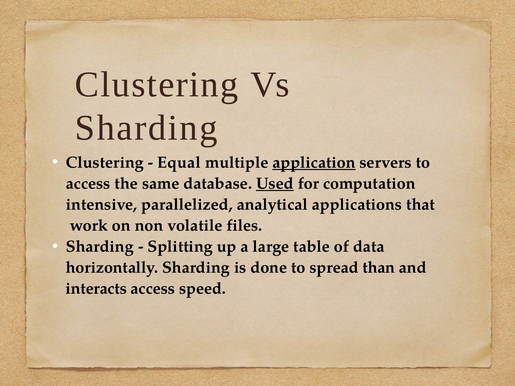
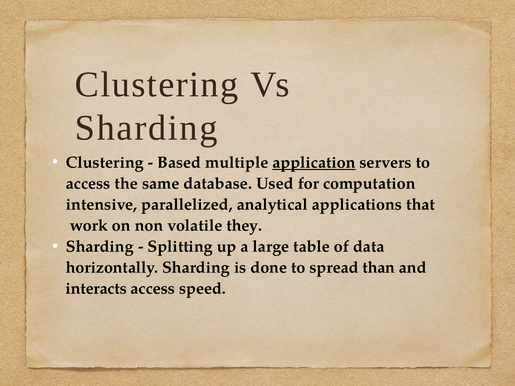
Equal: Equal -> Based
Used underline: present -> none
files: files -> they
